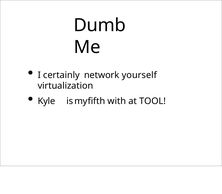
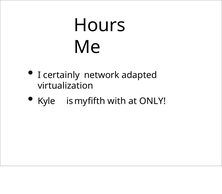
Dumb: Dumb -> Hours
yourself: yourself -> adapted
TOOL: TOOL -> ONLY
